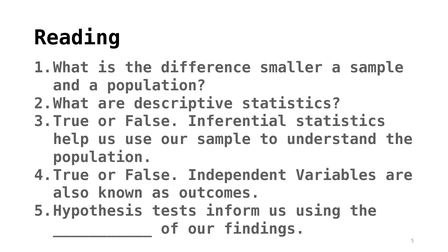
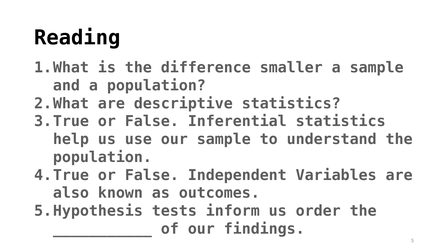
using: using -> order
